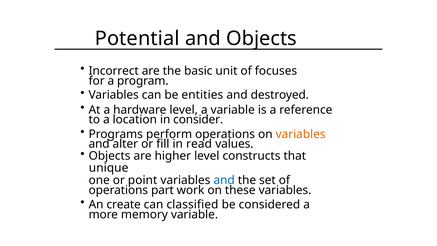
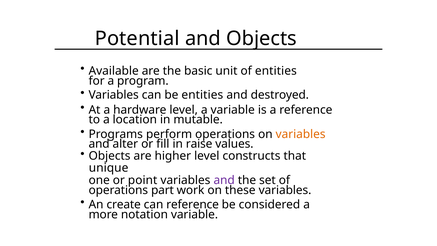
Incorrect: Incorrect -> Available
of focuses: focuses -> entities
consider: consider -> mutable
read: read -> raise
and at (224, 180) colour: blue -> purple
can classified: classified -> reference
memory: memory -> notation
